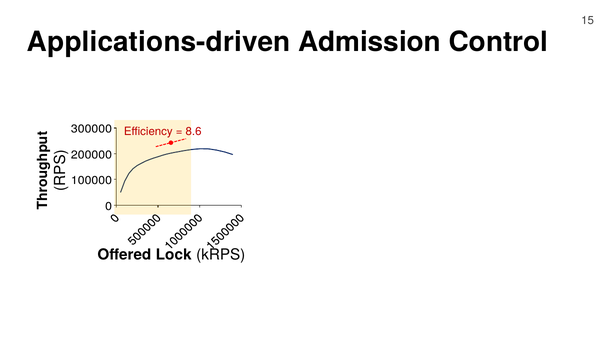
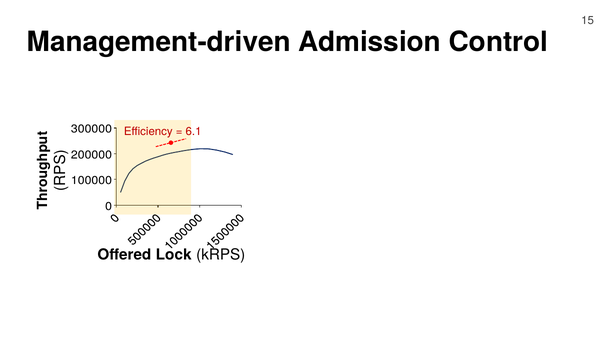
Applications-driven: Applications-driven -> Management-driven
8.6: 8.6 -> 6.1
